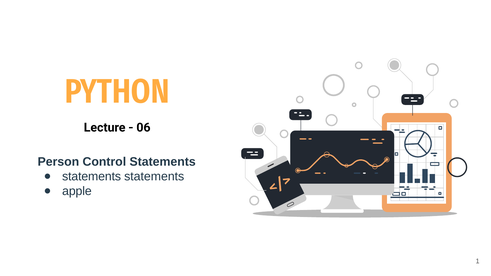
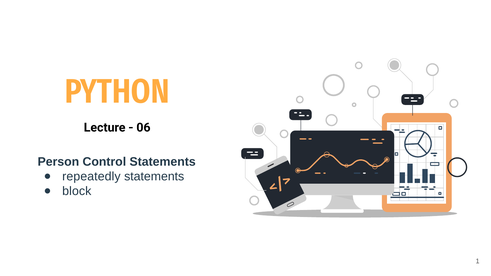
statements at (92, 177): statements -> repeatedly
apple: apple -> block
